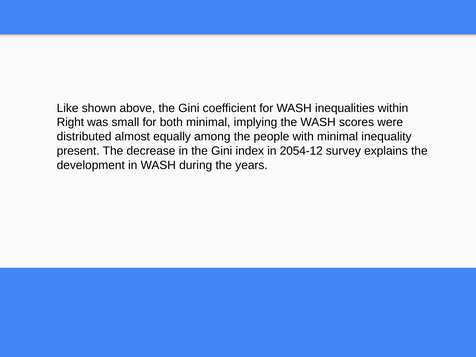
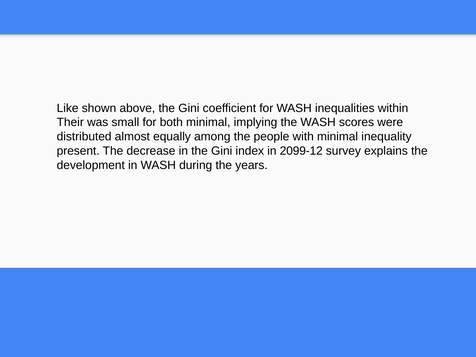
Right: Right -> Their
2054-12: 2054-12 -> 2099-12
